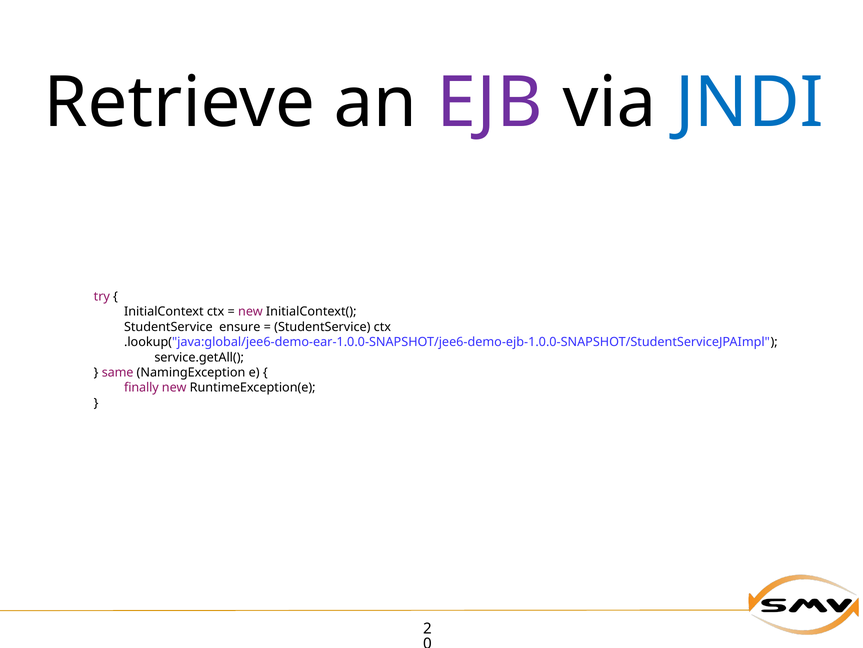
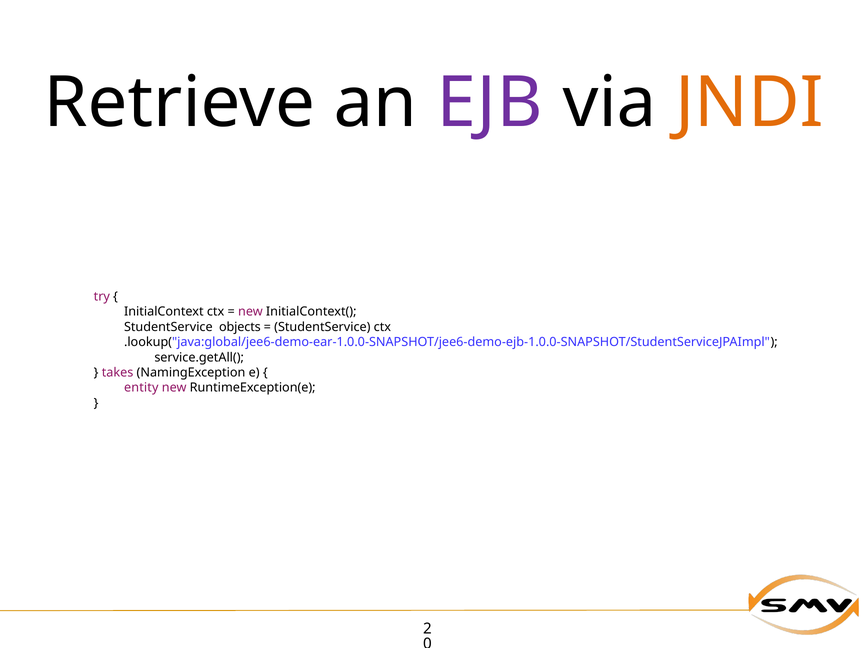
JNDI colour: blue -> orange
ensure: ensure -> objects
same: same -> takes
finally: finally -> entity
